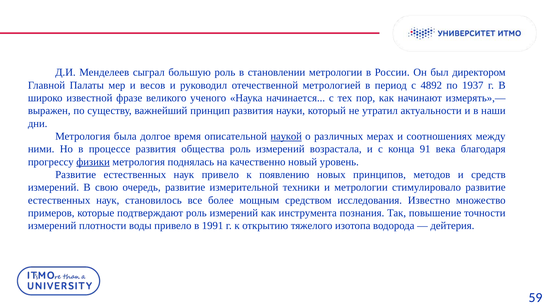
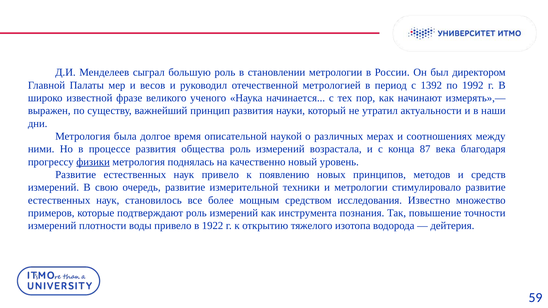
4892: 4892 -> 1392
1937: 1937 -> 1992
наукой underline: present -> none
91: 91 -> 87
1991: 1991 -> 1922
